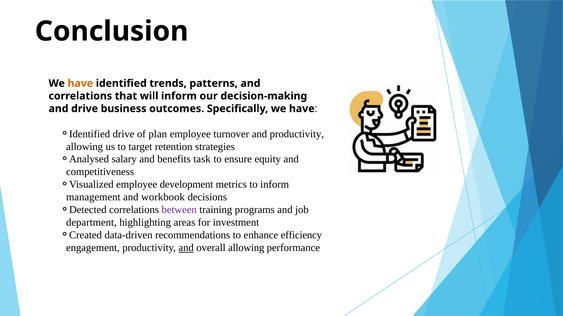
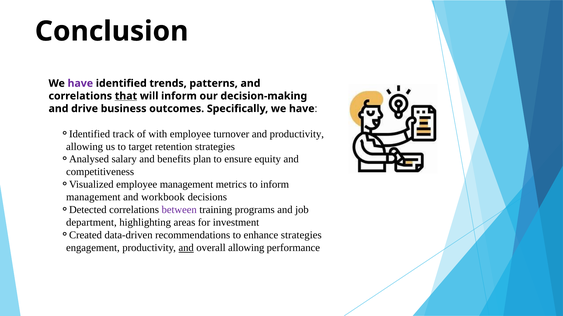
have at (80, 84) colour: orange -> purple
that underline: none -> present
drive at (124, 134): drive -> track
plan: plan -> with
task: task -> plan
employee development: development -> management
enhance efficiency: efficiency -> strategies
